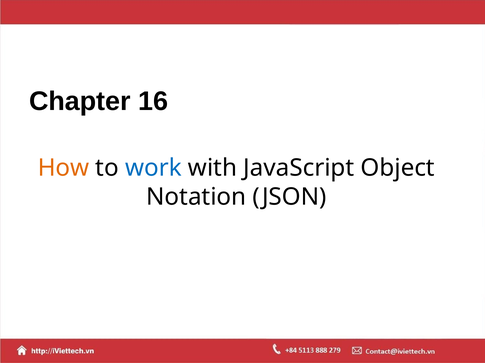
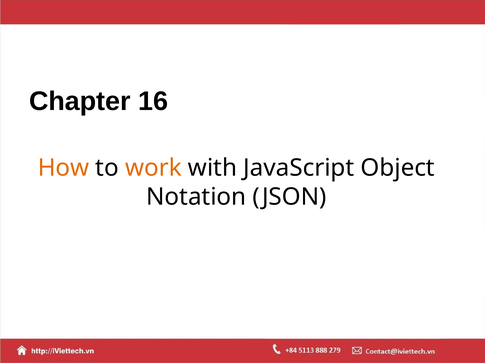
work colour: blue -> orange
